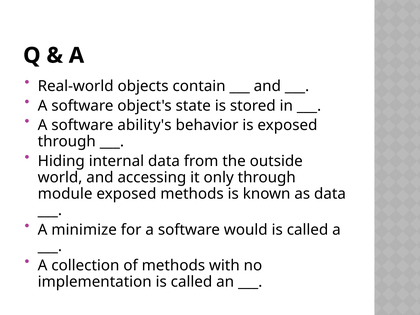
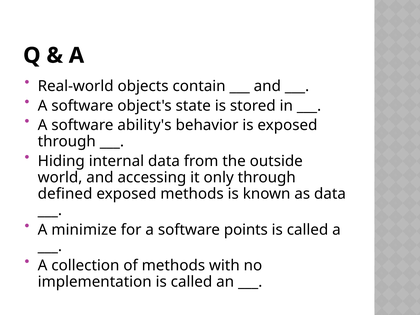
module: module -> defined
would: would -> points
